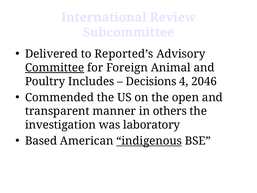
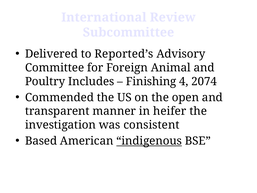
Committee underline: present -> none
Decisions: Decisions -> Finishing
2046: 2046 -> 2074
others: others -> heifer
laboratory: laboratory -> consistent
